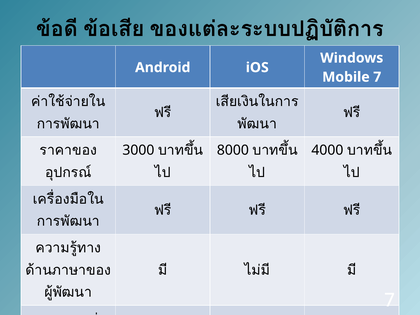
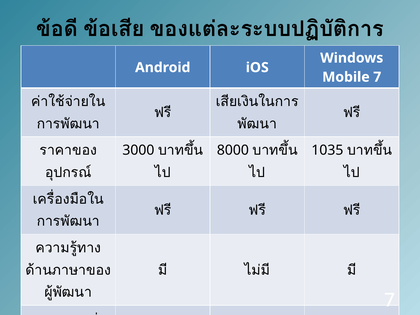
4000: 4000 -> 1035
